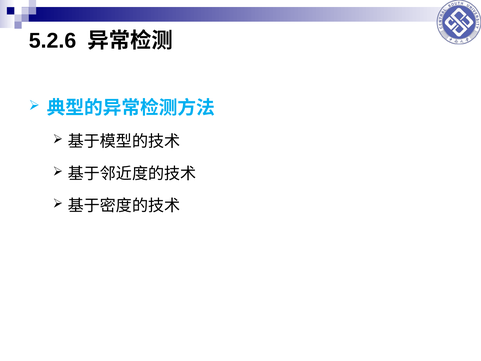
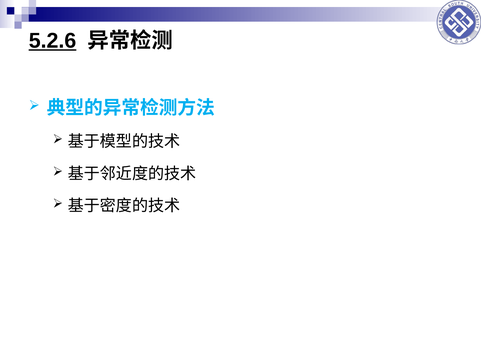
5.2.6 underline: none -> present
